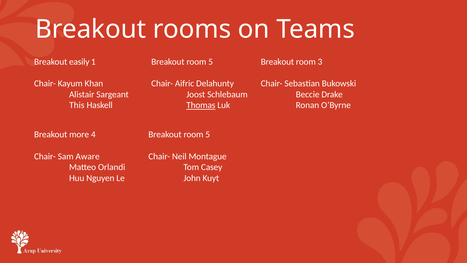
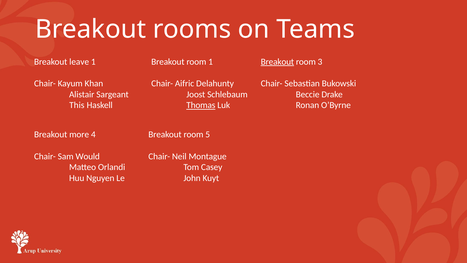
easily: easily -> leave
5 at (211, 62): 5 -> 1
Breakout at (277, 62) underline: none -> present
Aware: Aware -> Would
